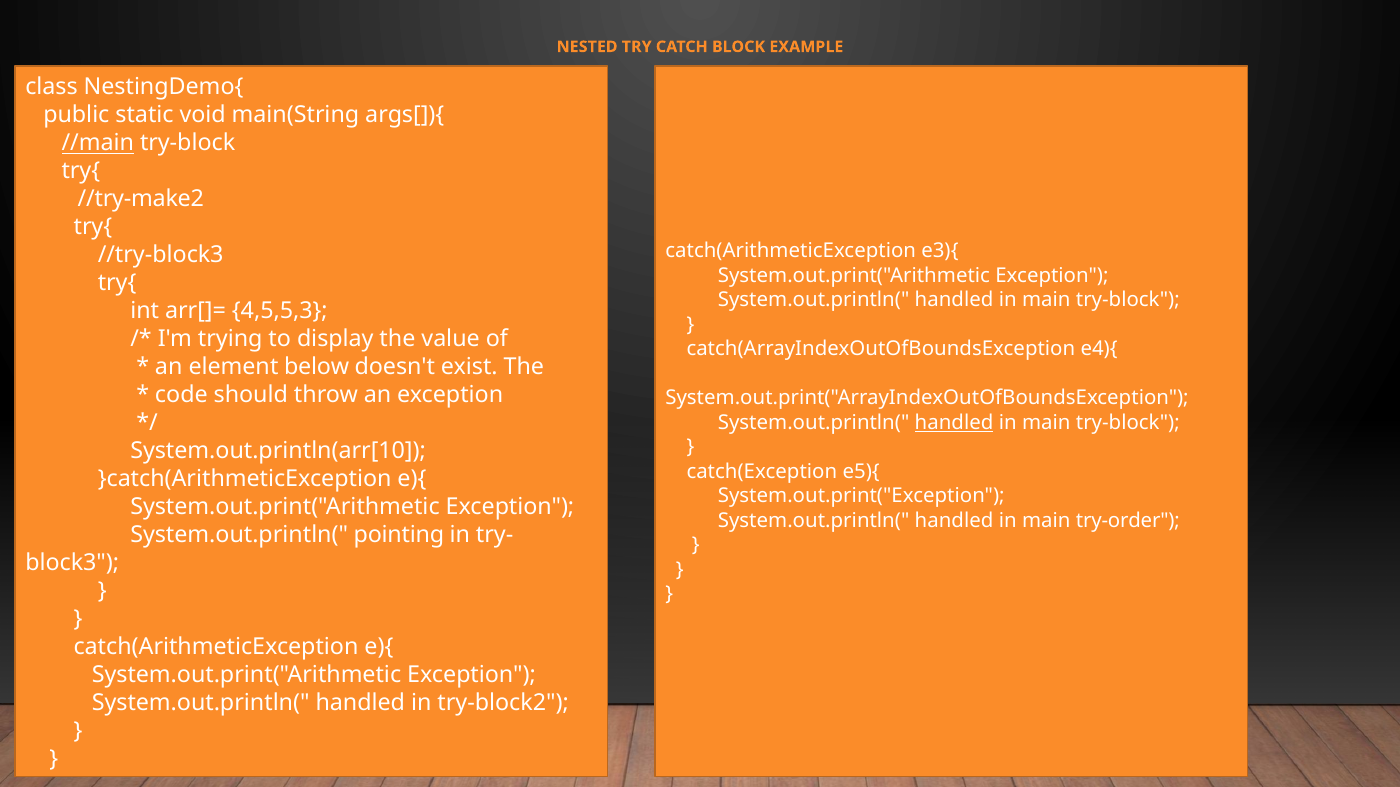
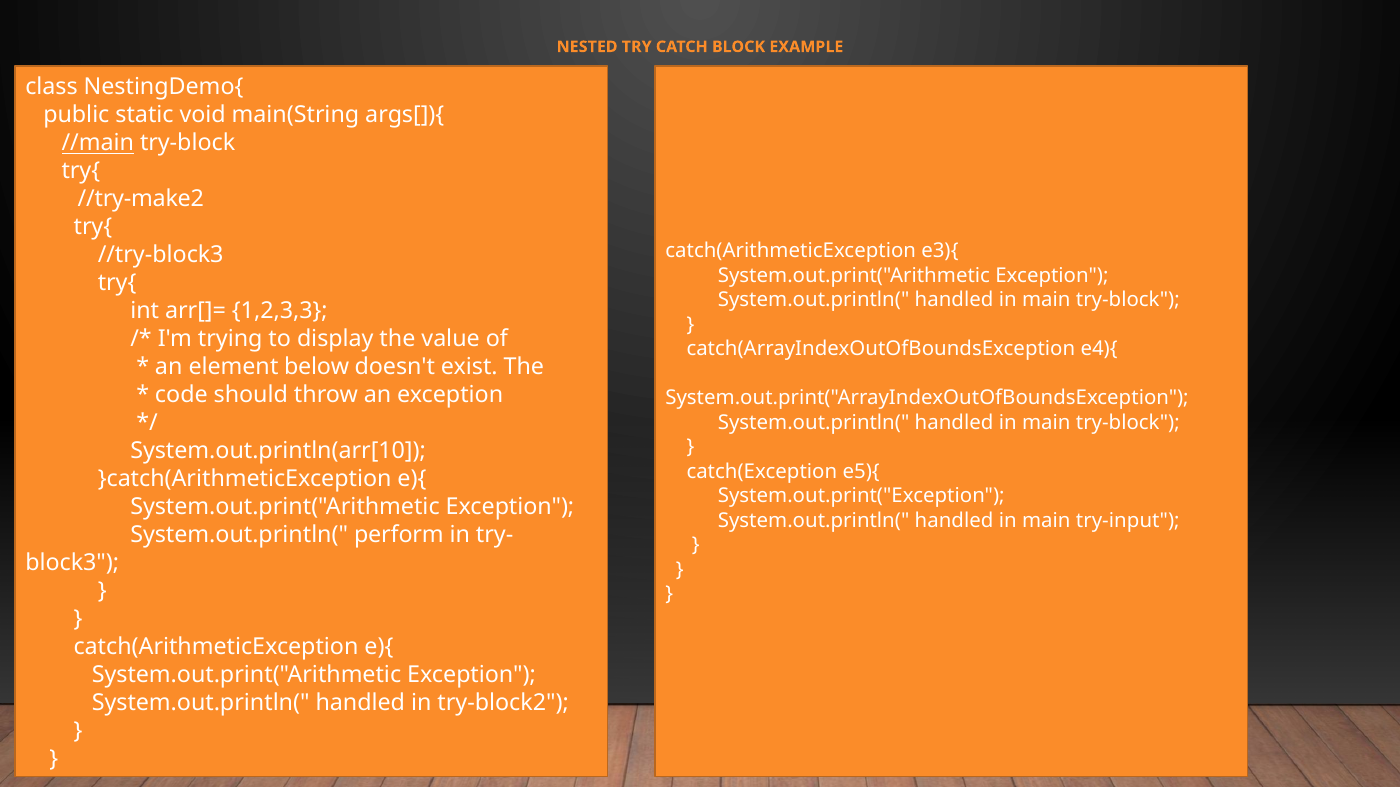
4,5,5,3: 4,5,5,3 -> 1,2,3,3
handled at (954, 423) underline: present -> none
try-order: try-order -> try-input
pointing: pointing -> perform
